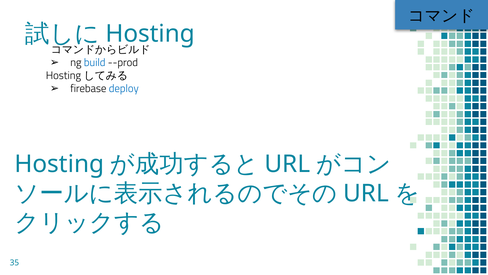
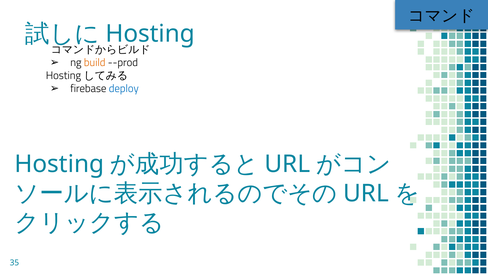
build colour: blue -> orange
